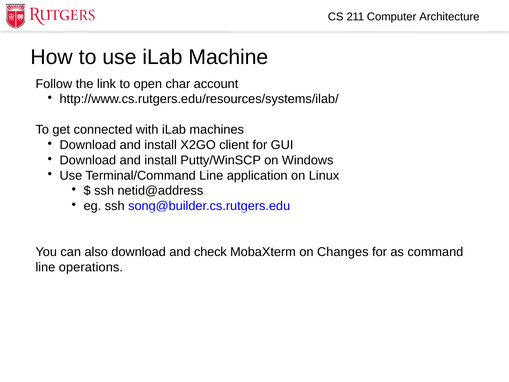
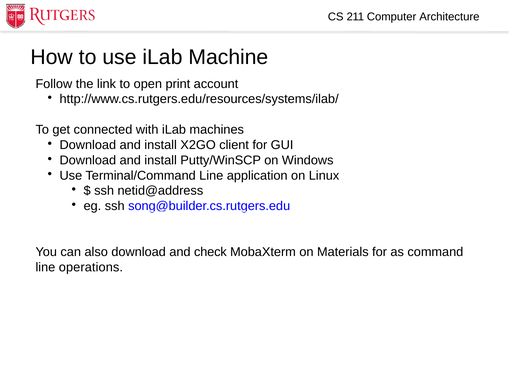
char: char -> print
Changes: Changes -> Materials
